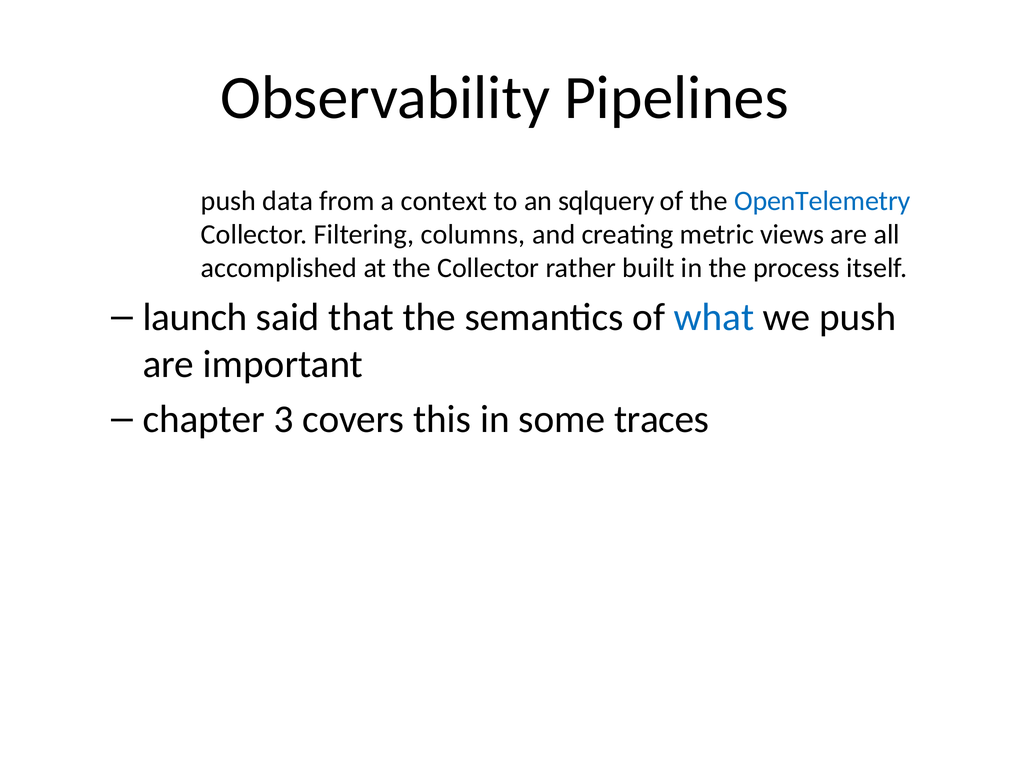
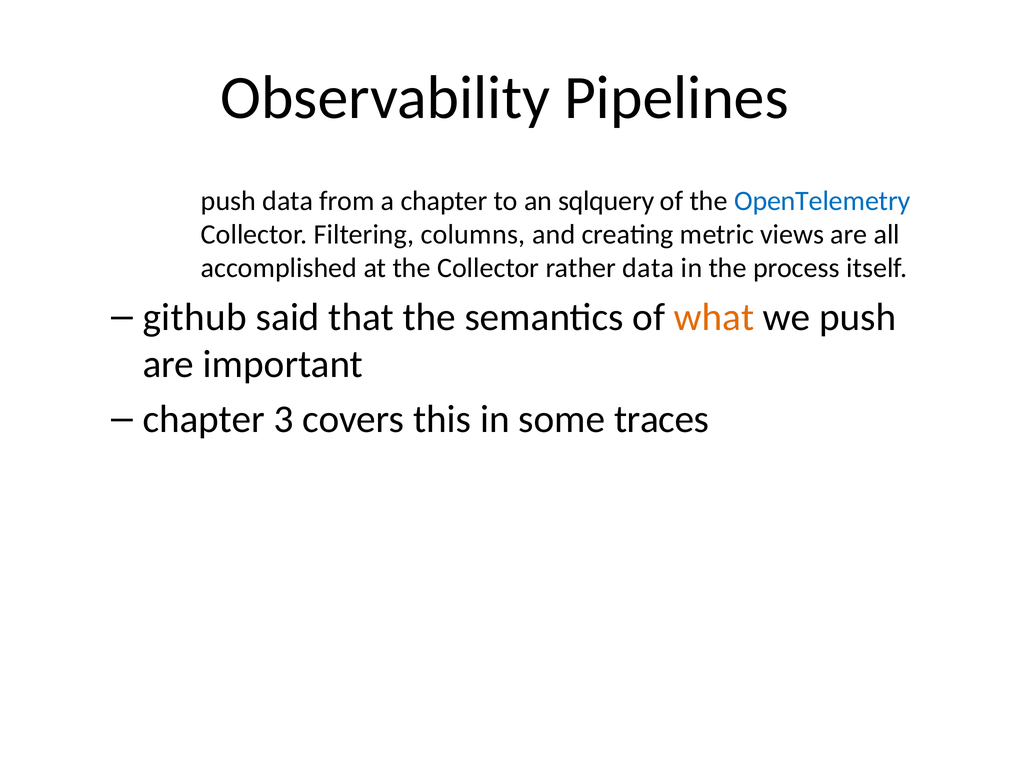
a context: context -> chapter
rather built: built -> data
launch: launch -> github
what colour: blue -> orange
